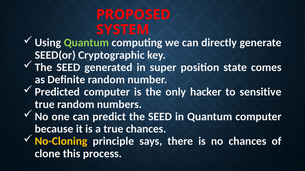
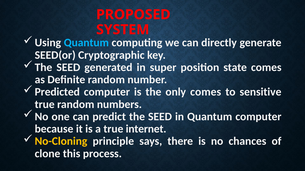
Quantum at (86, 43) colour: light green -> light blue
only hacker: hacker -> comes
true chances: chances -> internet
